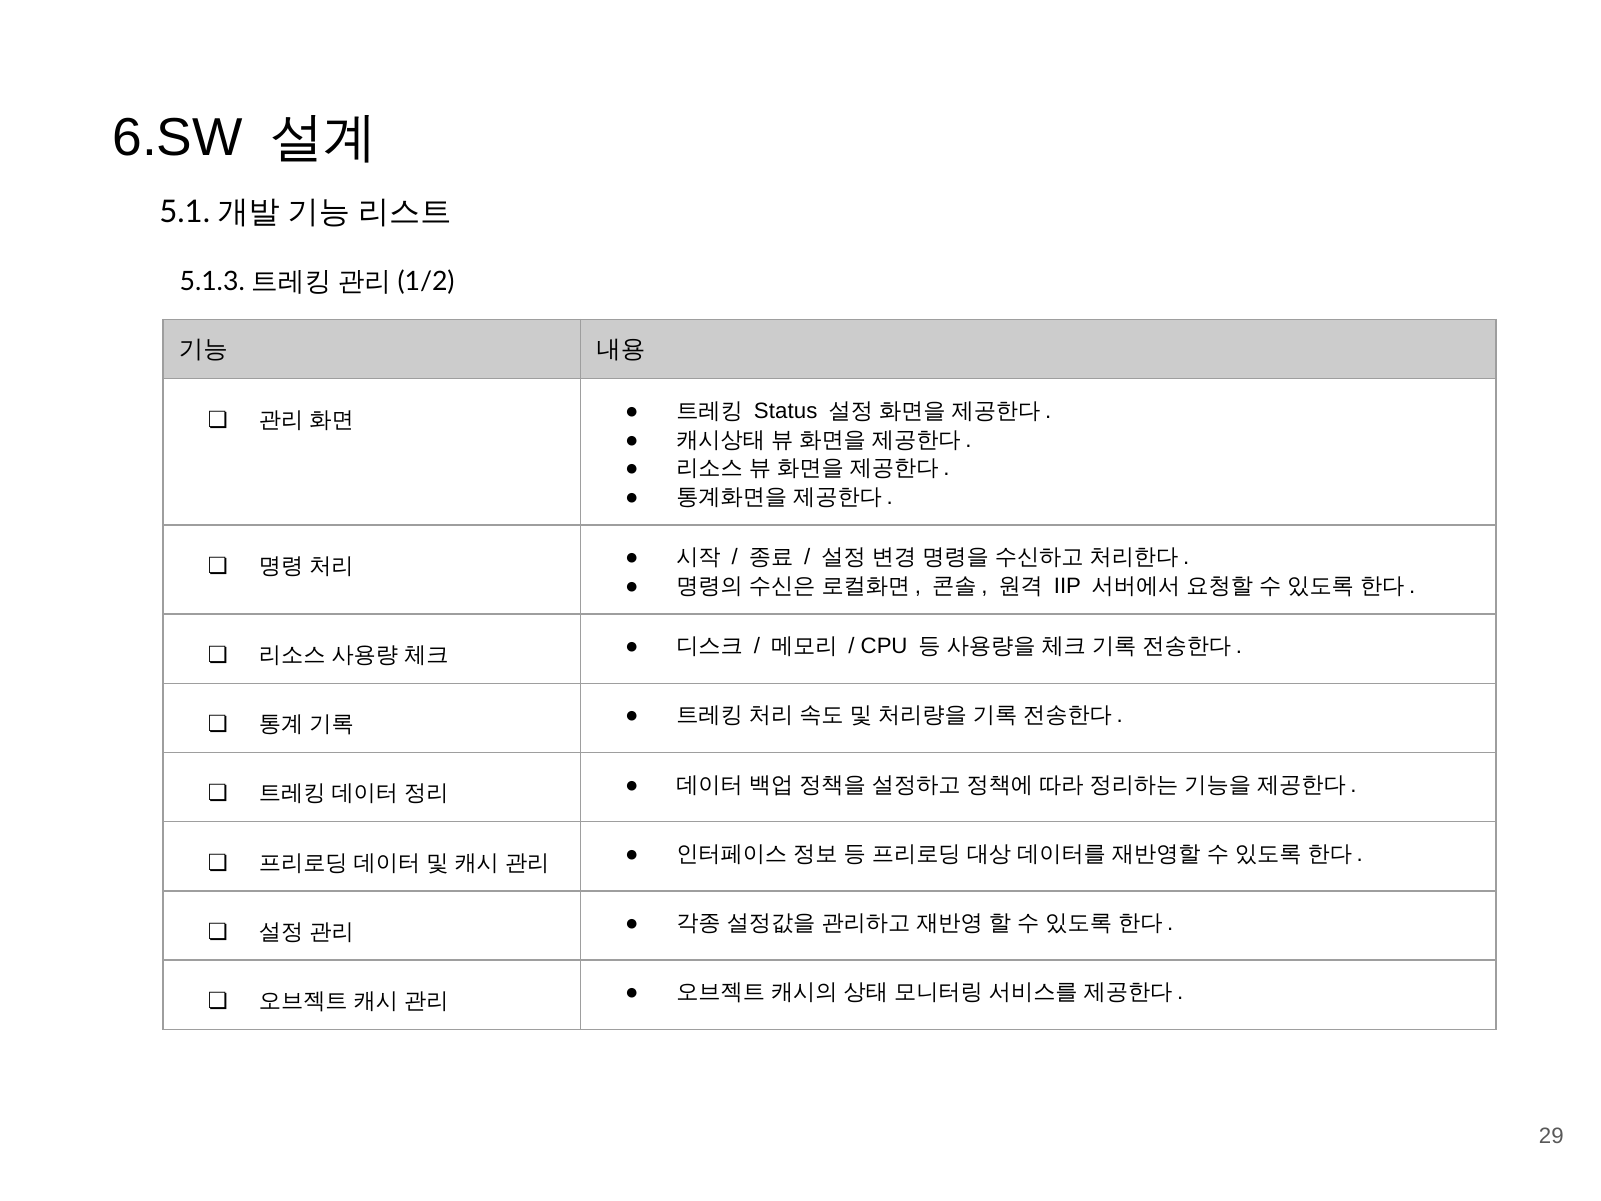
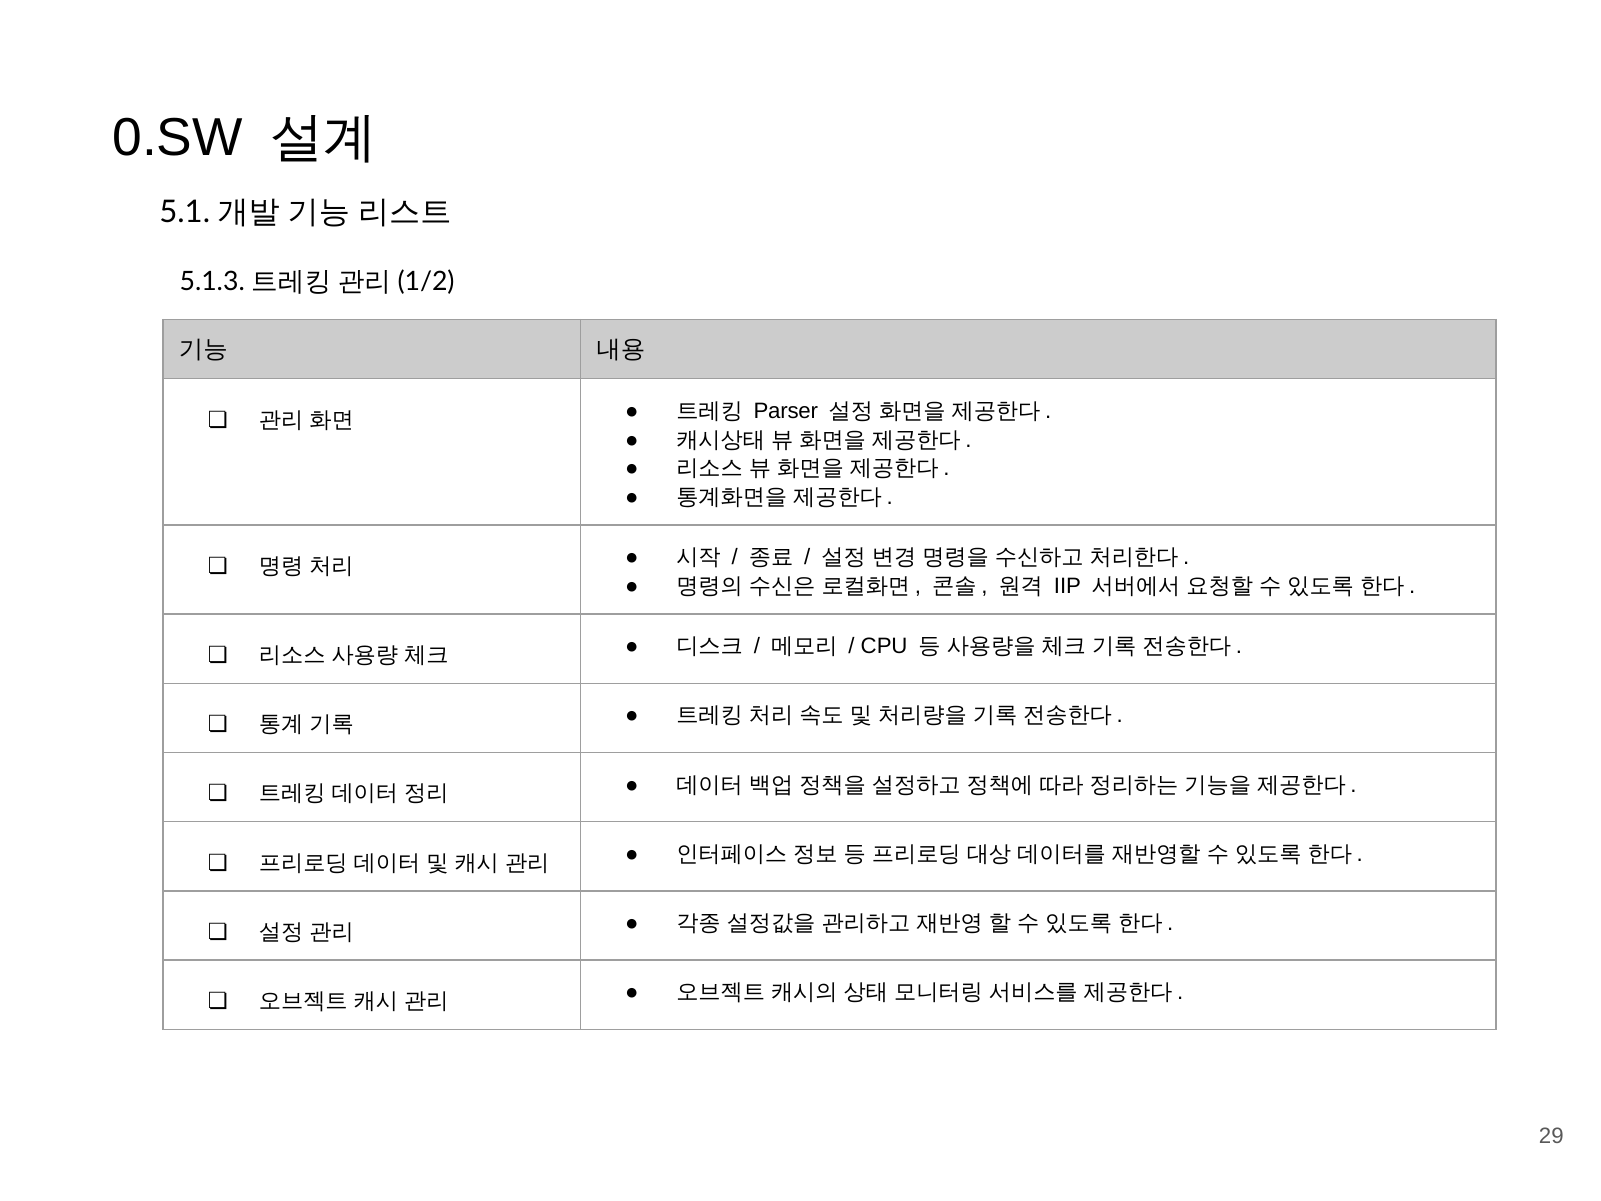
6.SW: 6.SW -> 0.SW
Status: Status -> Parser
